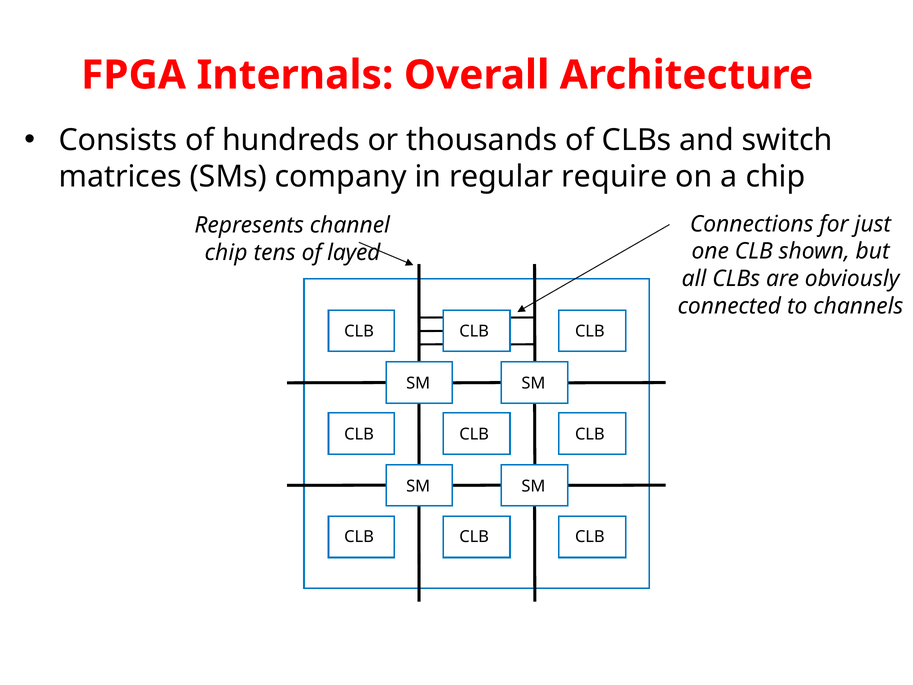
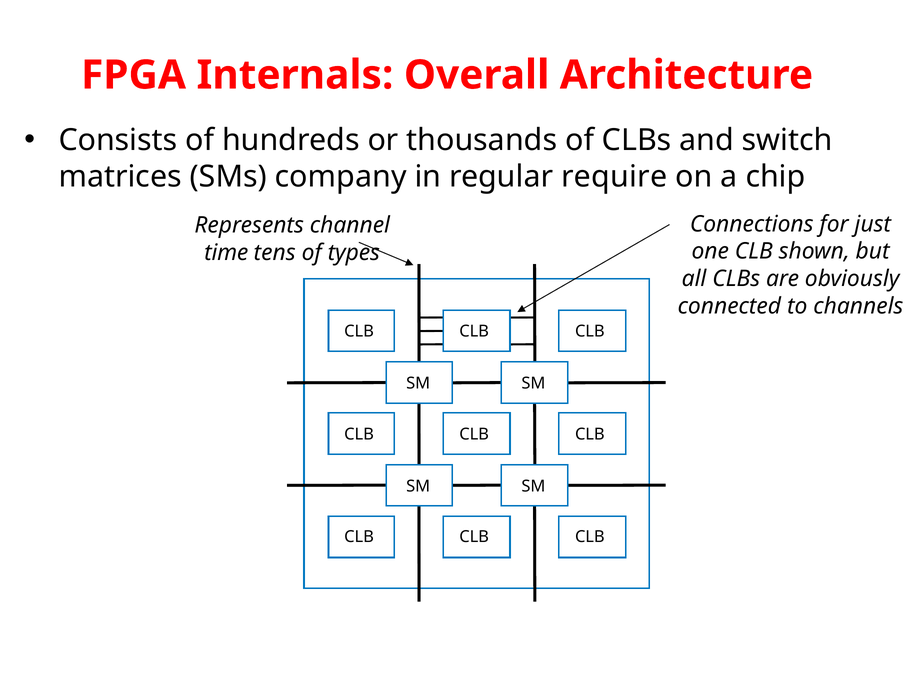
chip at (226, 253): chip -> time
layed: layed -> types
